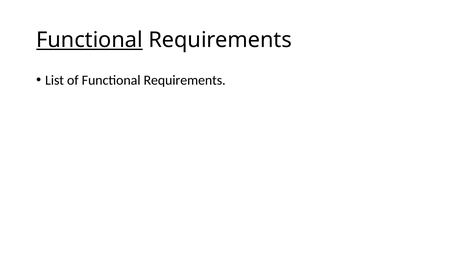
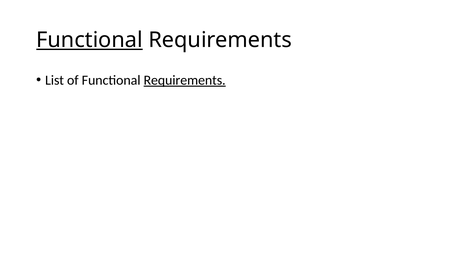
Requirements at (185, 80) underline: none -> present
